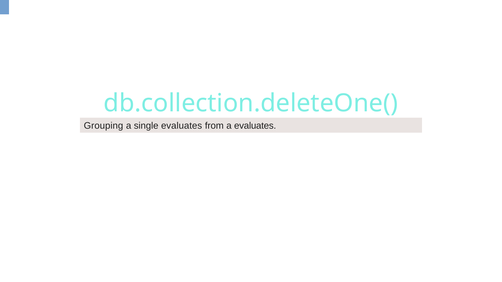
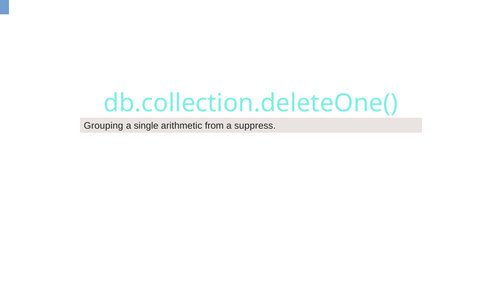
single evaluates: evaluates -> arithmetic
a evaluates: evaluates -> suppress
